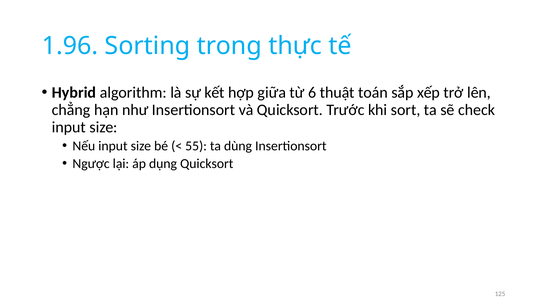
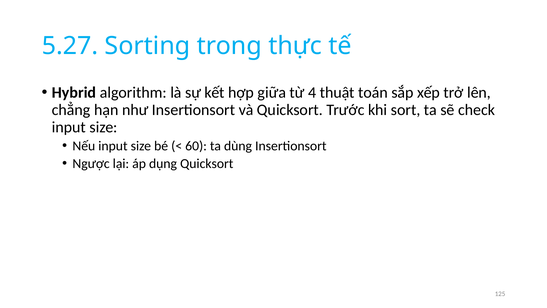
1.96: 1.96 -> 5.27
6: 6 -> 4
55: 55 -> 60
